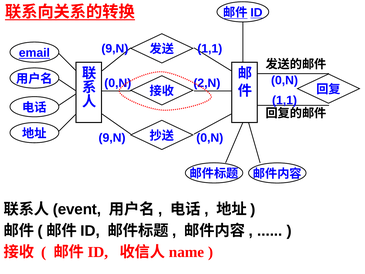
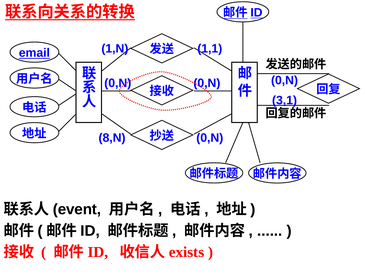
9,N at (115, 49): 9,N -> 1,N
0,N 2,N: 2,N -> 0,N
1,1 at (285, 100): 1,1 -> 3,1
9,N at (112, 138): 9,N -> 8,N
name: name -> exists
